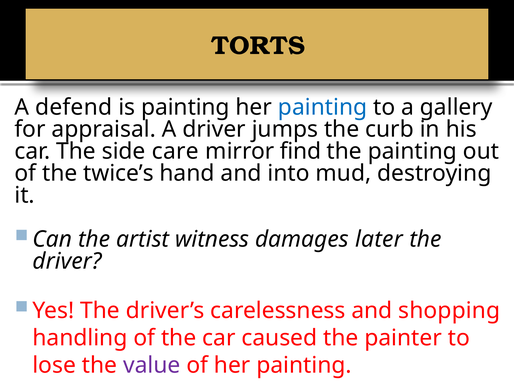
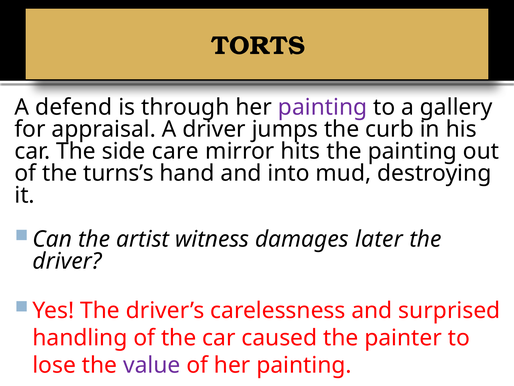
is painting: painting -> through
painting at (323, 107) colour: blue -> purple
find: find -> hits
twice’s: twice’s -> turns’s
shopping: shopping -> surprised
